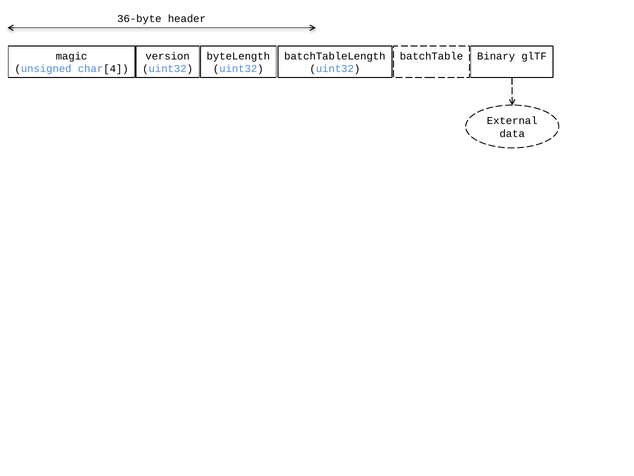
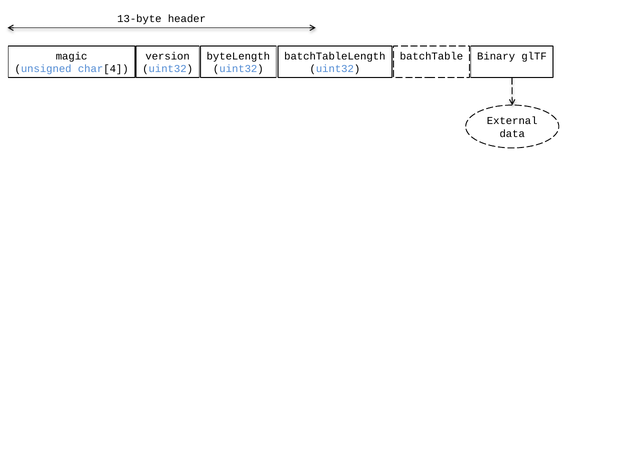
36-byte: 36-byte -> 13-byte
